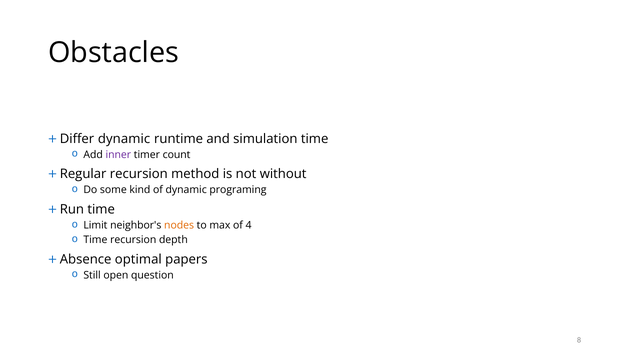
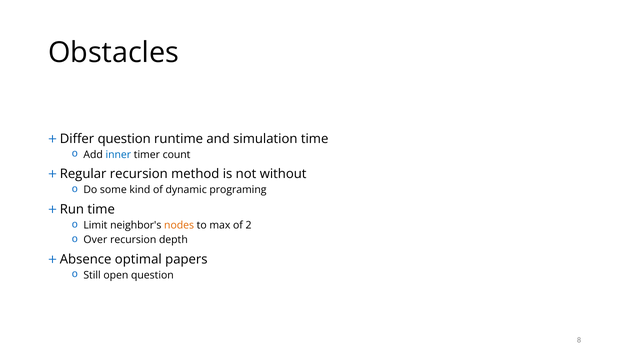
dynamic at (124, 139): dynamic -> question
inner colour: purple -> blue
4: 4 -> 2
Time at (95, 240): Time -> Over
